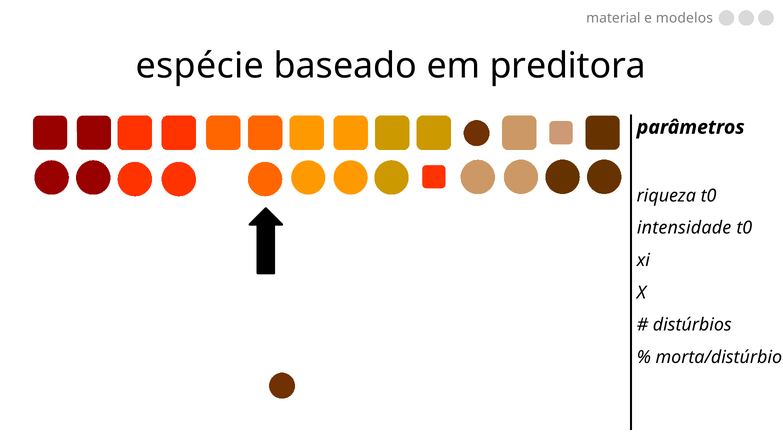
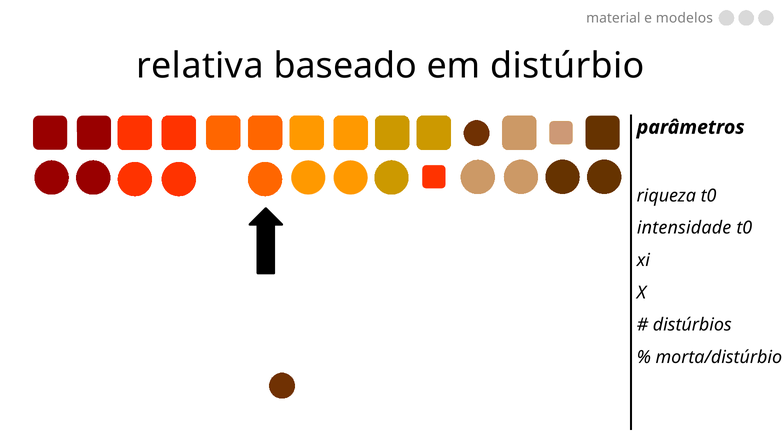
espécie: espécie -> relativa
preditora: preditora -> distúrbio
